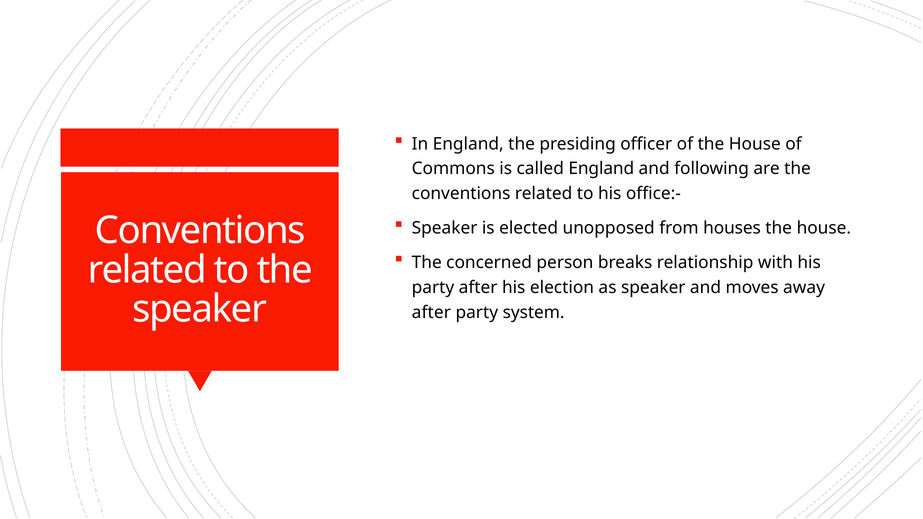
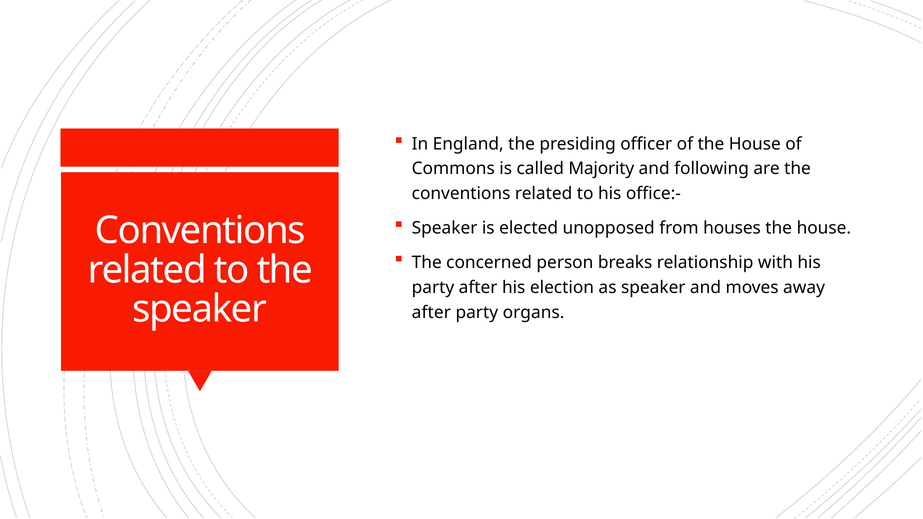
called England: England -> Majority
system: system -> organs
